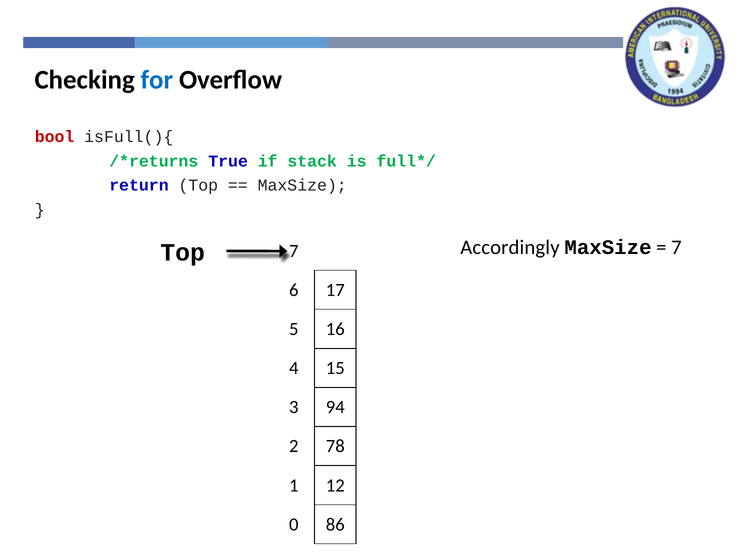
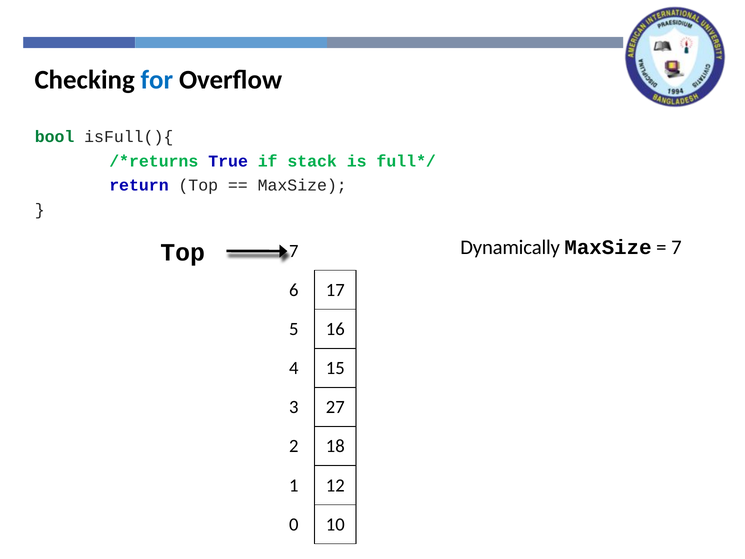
bool colour: red -> green
Accordingly: Accordingly -> Dynamically
94: 94 -> 27
78: 78 -> 18
86: 86 -> 10
